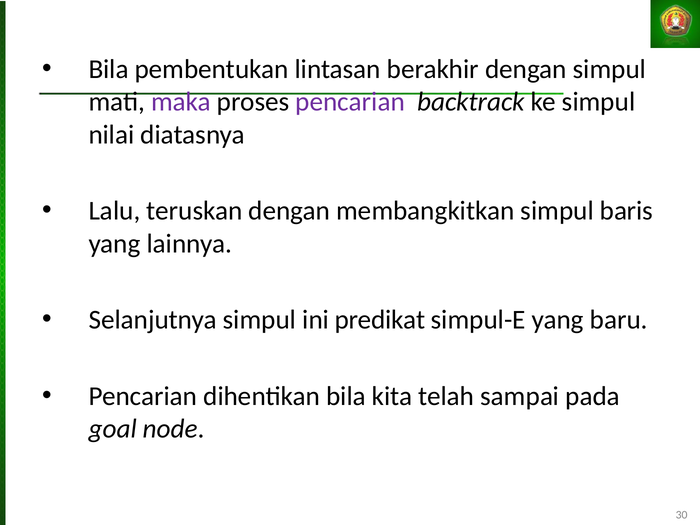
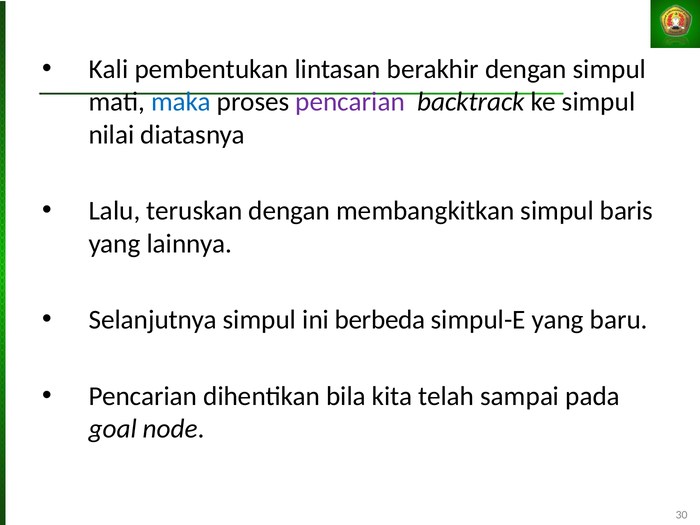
Bila at (109, 69): Bila -> Kali
maka colour: purple -> blue
predikat: predikat -> berbeda
